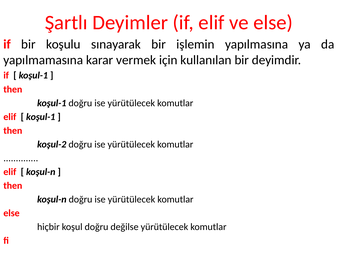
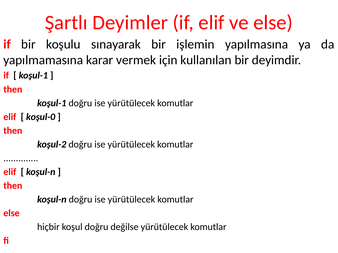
koşul-1 at (41, 117): koşul-1 -> koşul-0
